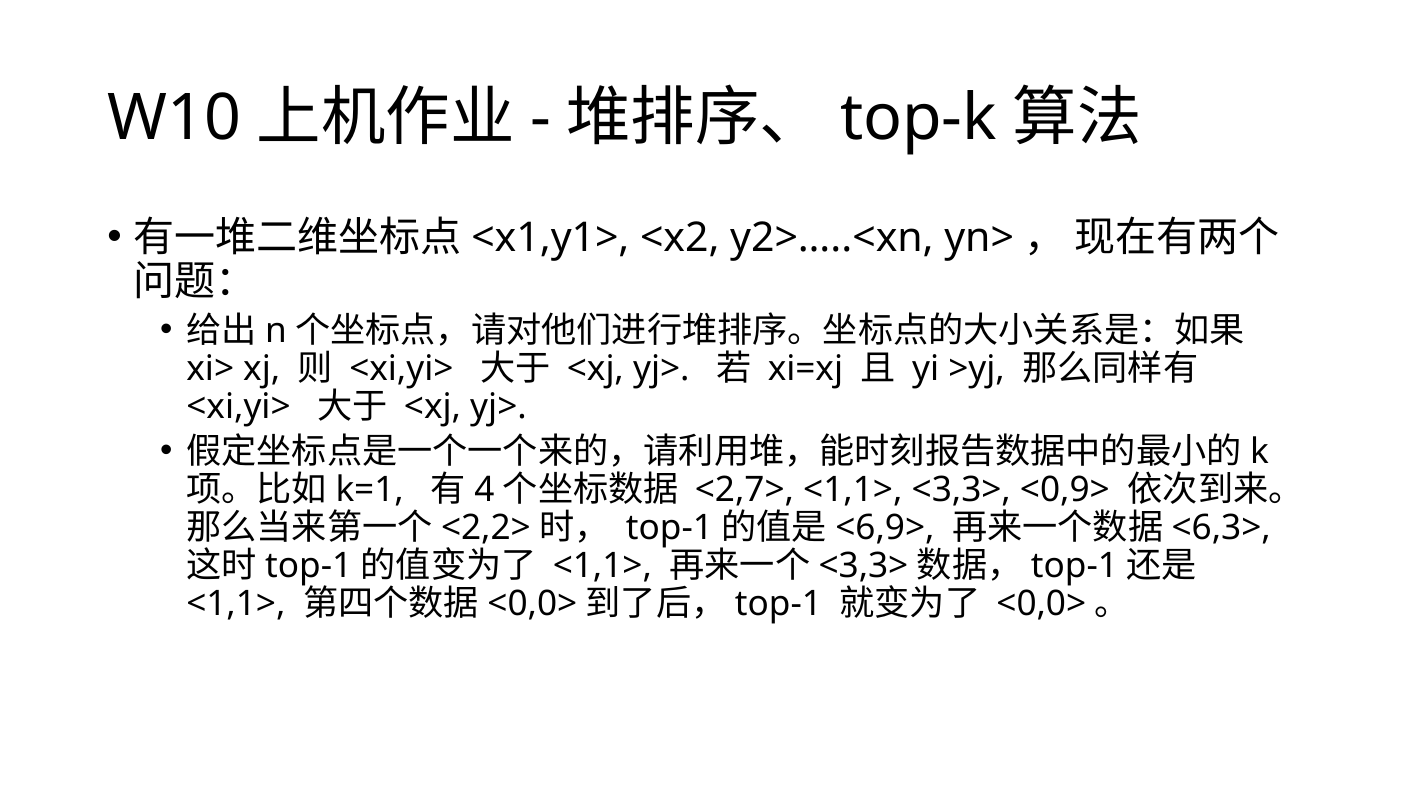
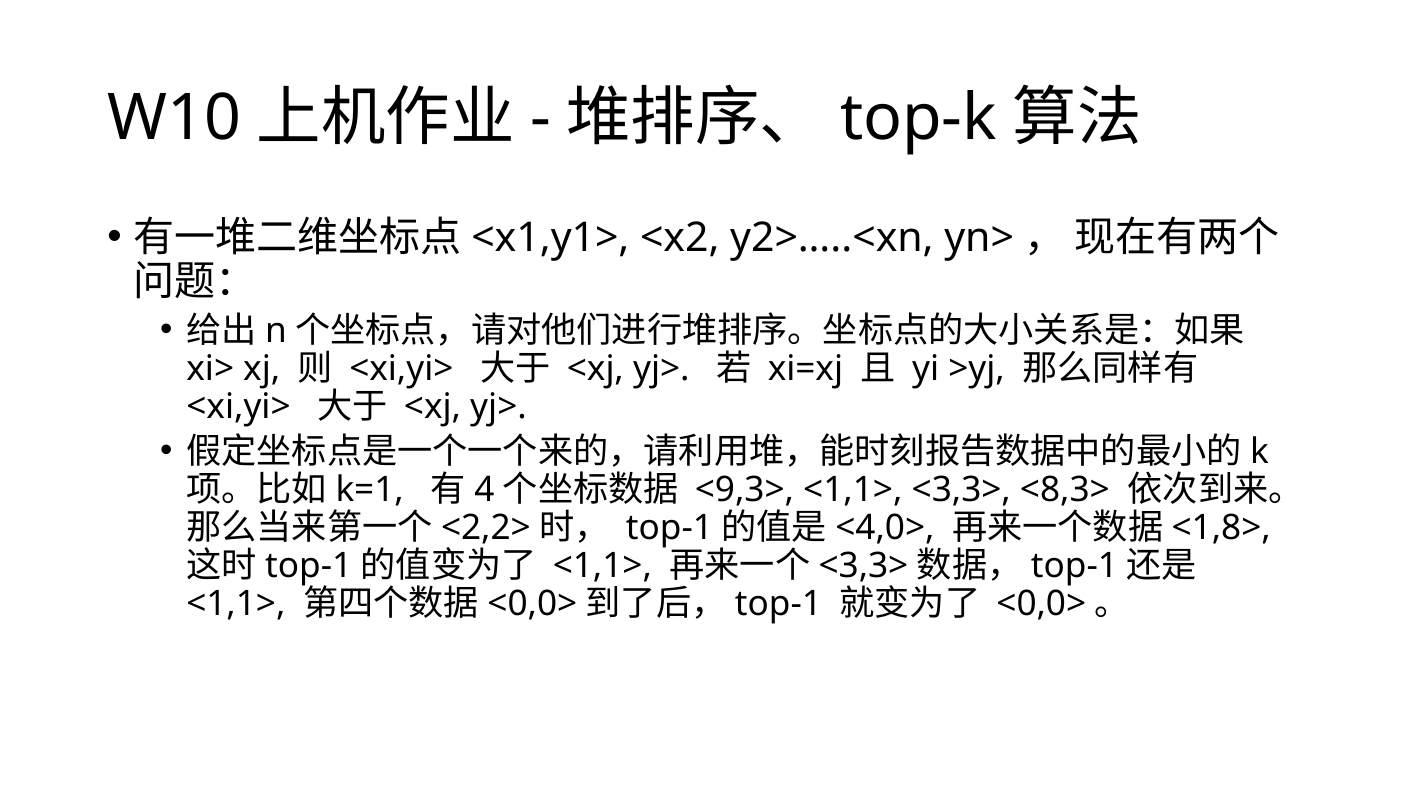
<2,7>: <2,7> -> <9,3>
<0,9>: <0,9> -> <8,3>
<6,9>: <6,9> -> <4,0>
<6,3>: <6,3> -> <1,8>
